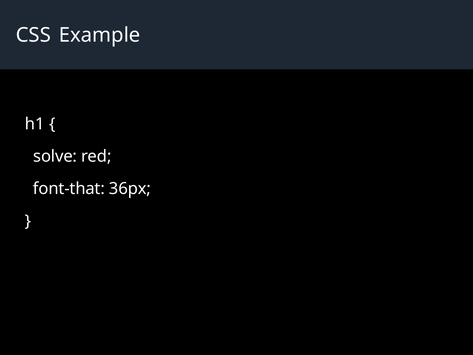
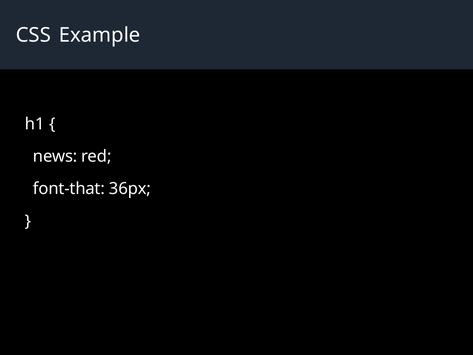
solve: solve -> news
